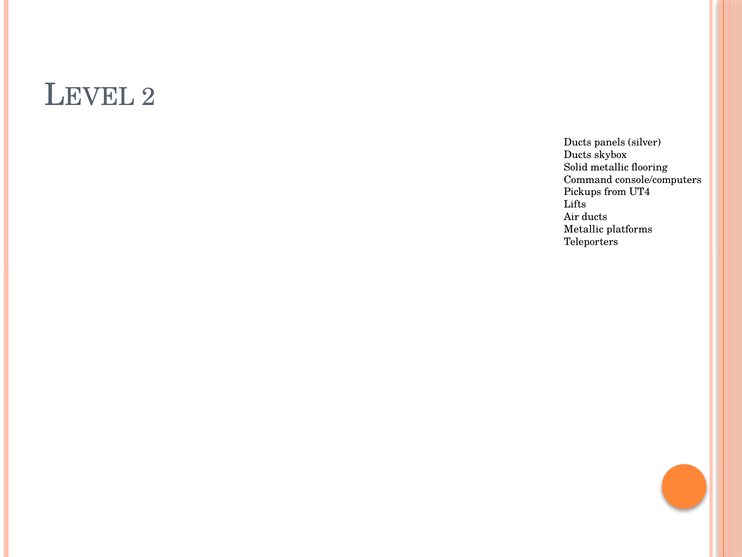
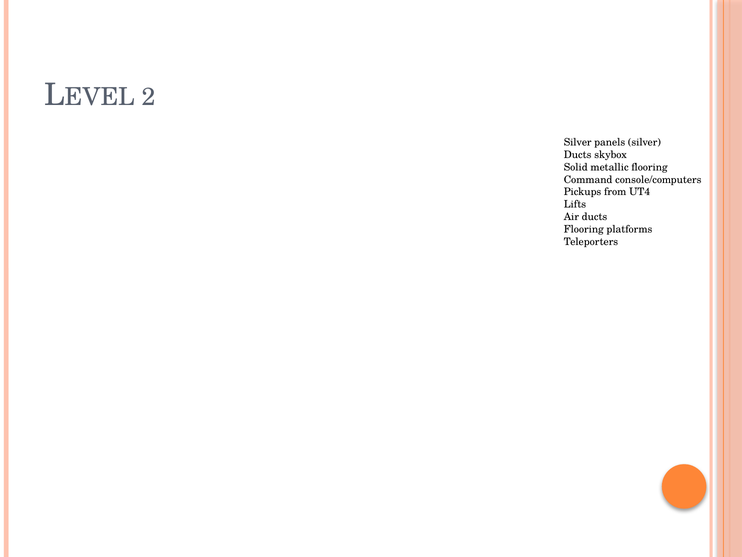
Ducts at (578, 142): Ducts -> Silver
Metallic at (584, 229): Metallic -> Flooring
